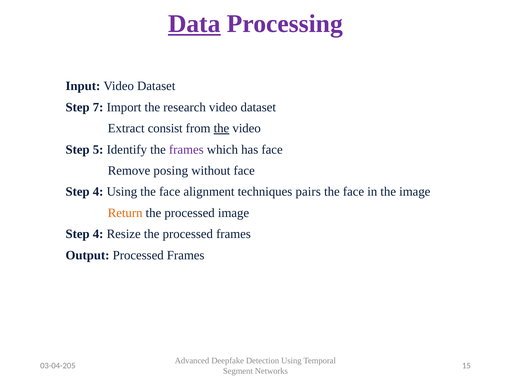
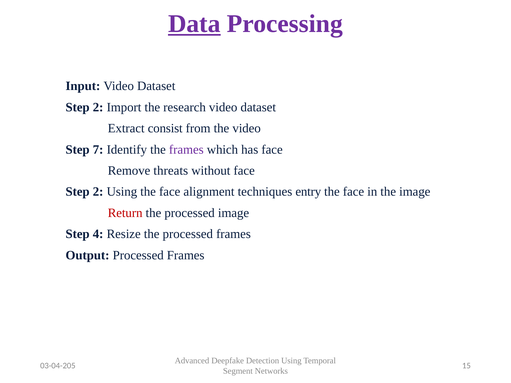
7 at (98, 107): 7 -> 2
the at (221, 128) underline: present -> none
5: 5 -> 7
posing: posing -> threats
4 at (98, 192): 4 -> 2
pairs: pairs -> entry
Return colour: orange -> red
